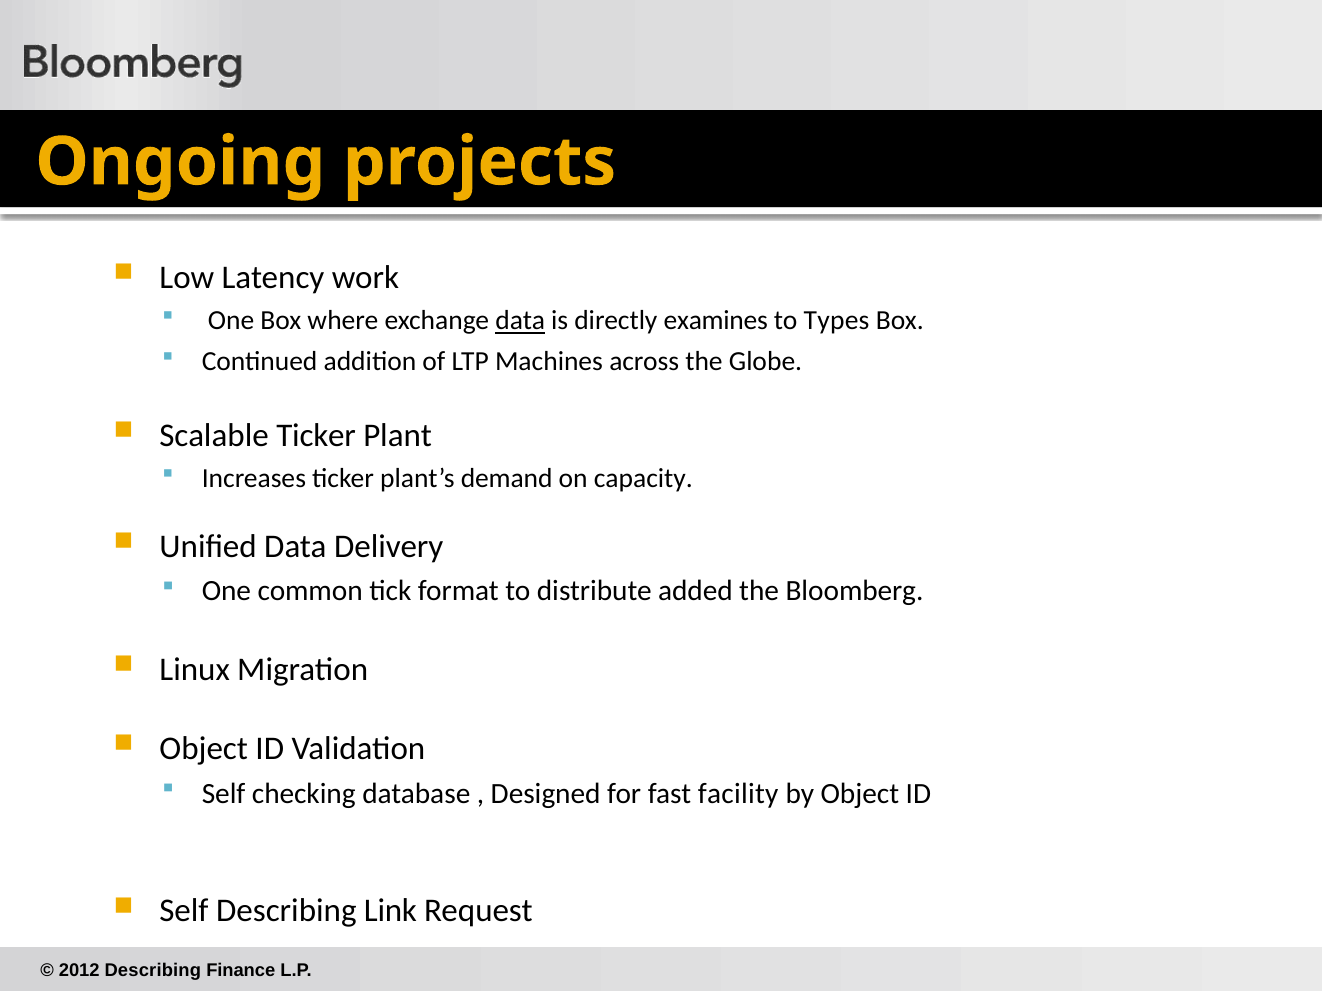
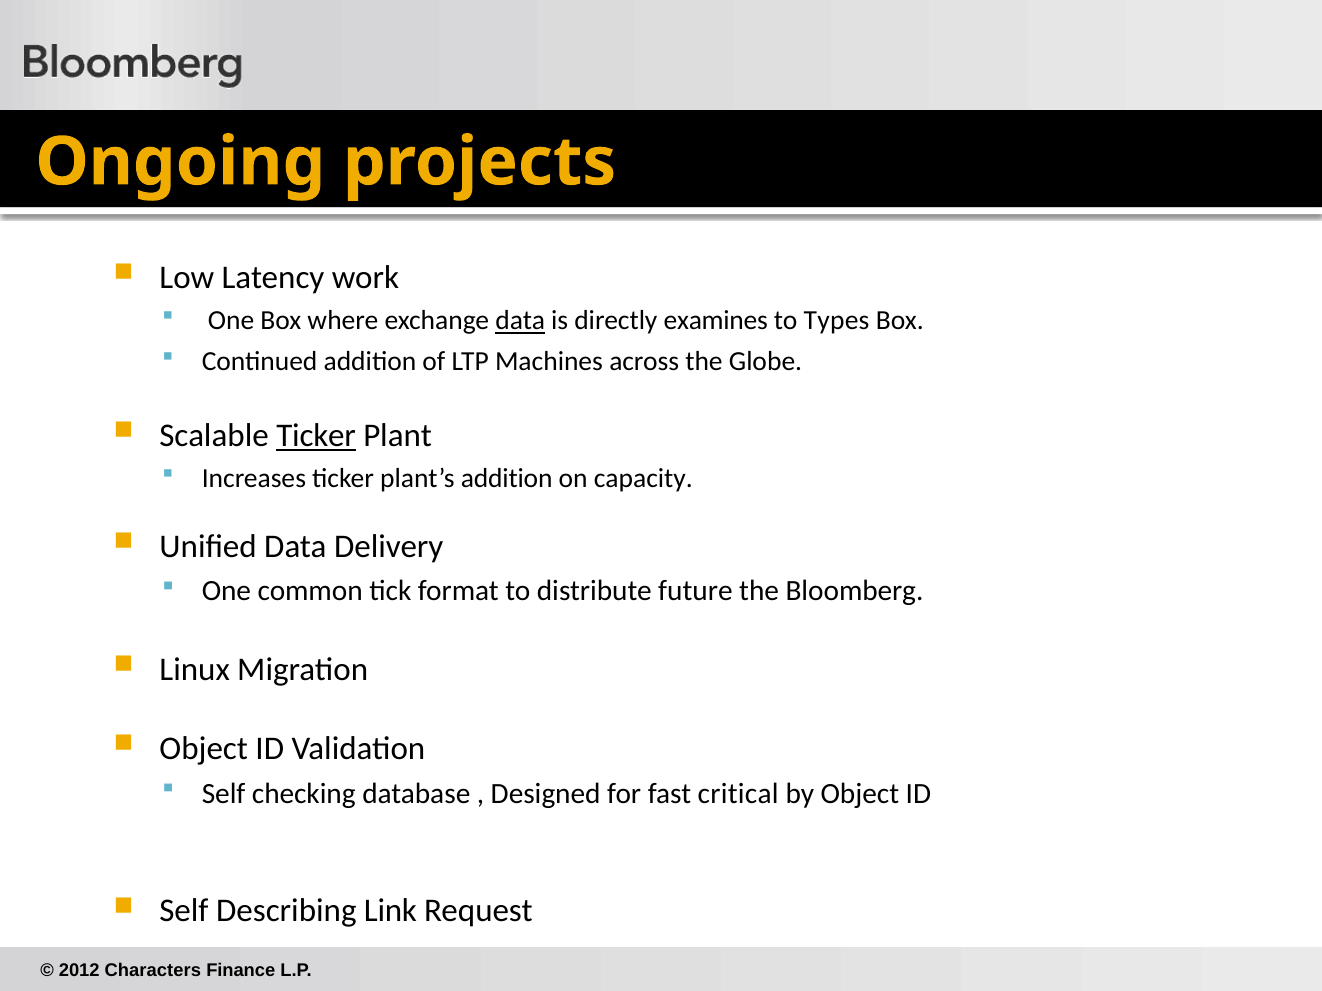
Ticker at (316, 436) underline: none -> present
plant’s demand: demand -> addition
added: added -> future
facility: facility -> critical
Describing at (153, 971): Describing -> Characters
